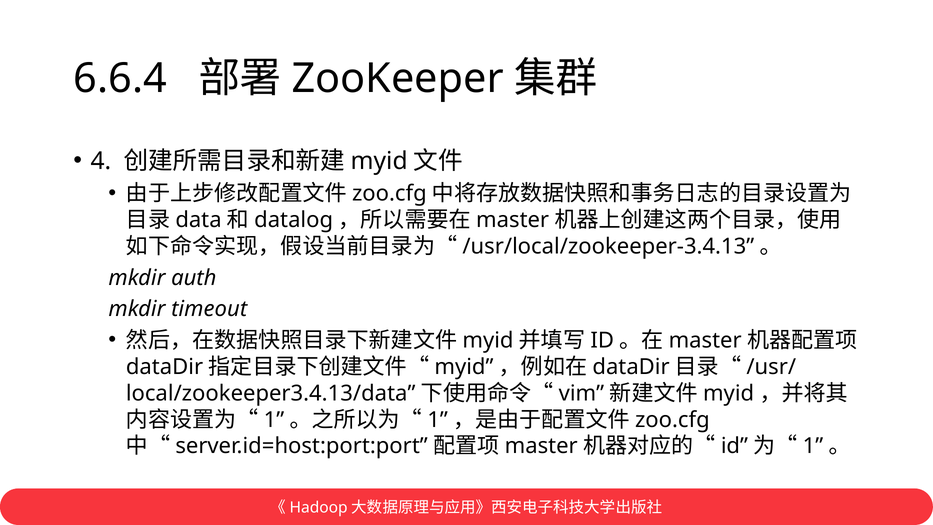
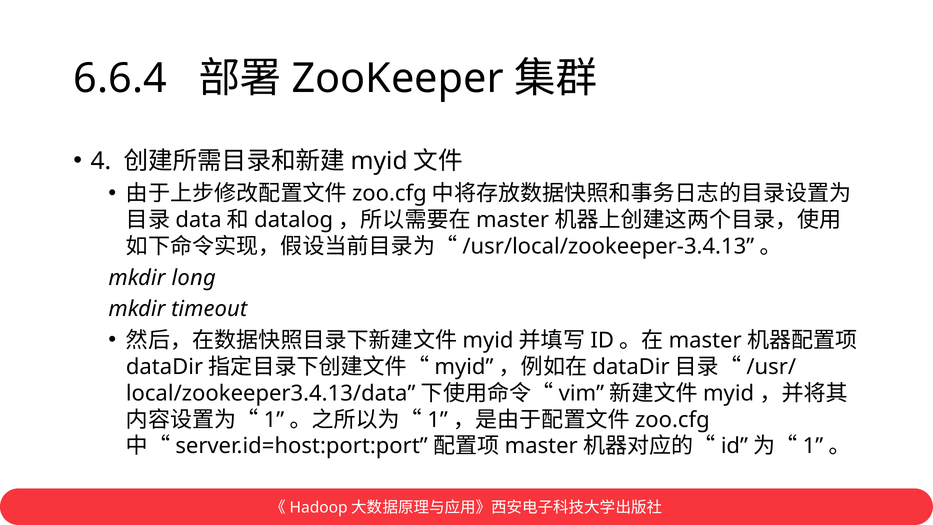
auth: auth -> long
